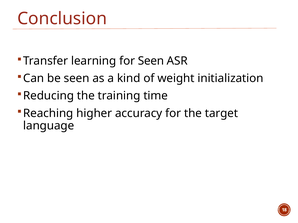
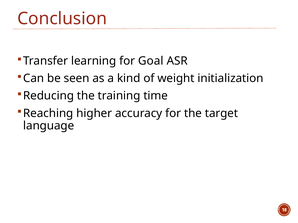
for Seen: Seen -> Goal
